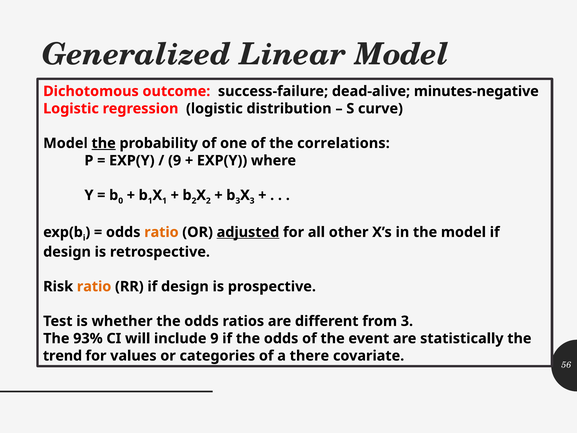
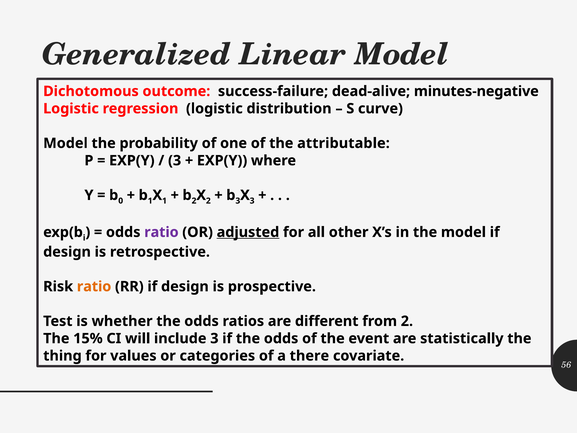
the at (104, 143) underline: present -> none
correlations: correlations -> attributable
9 at (175, 160): 9 -> 3
ratio at (161, 232) colour: orange -> purple
from 3: 3 -> 2
93%: 93% -> 15%
include 9: 9 -> 3
trend: trend -> thing
